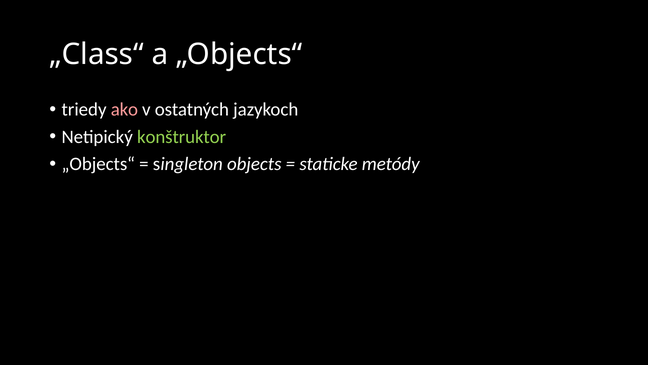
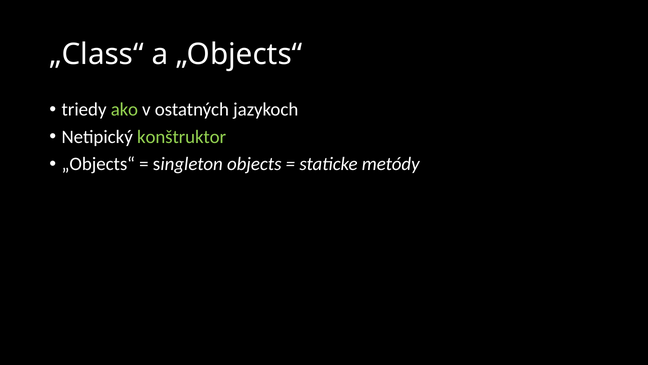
ako colour: pink -> light green
